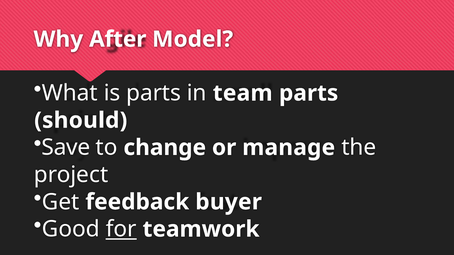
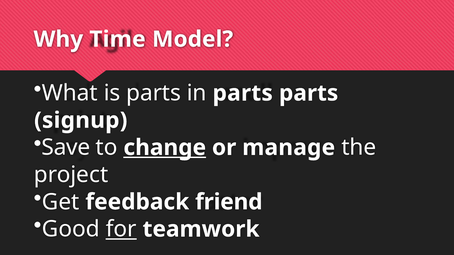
After: After -> Time
in team: team -> parts
should: should -> signup
change underline: none -> present
buyer: buyer -> friend
